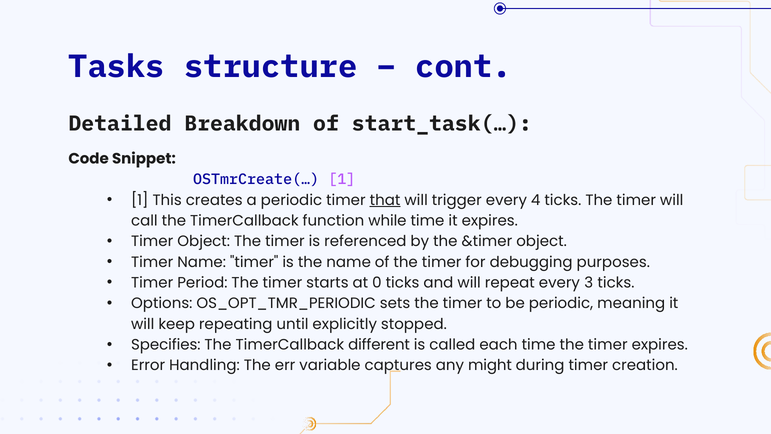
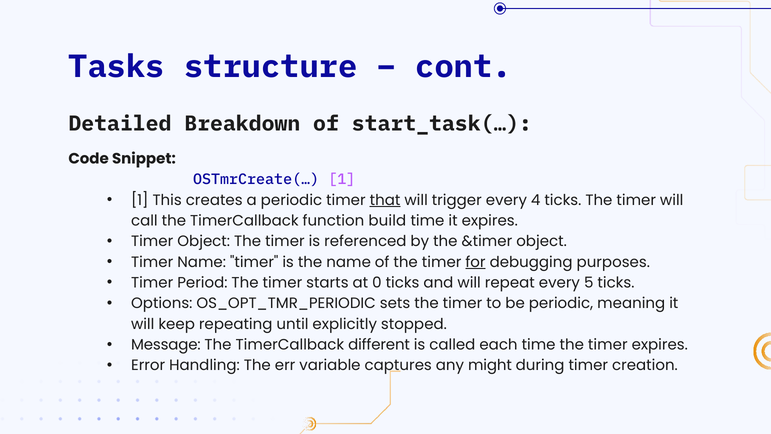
while: while -> build
for underline: none -> present
3: 3 -> 5
Specifies: Specifies -> Message
